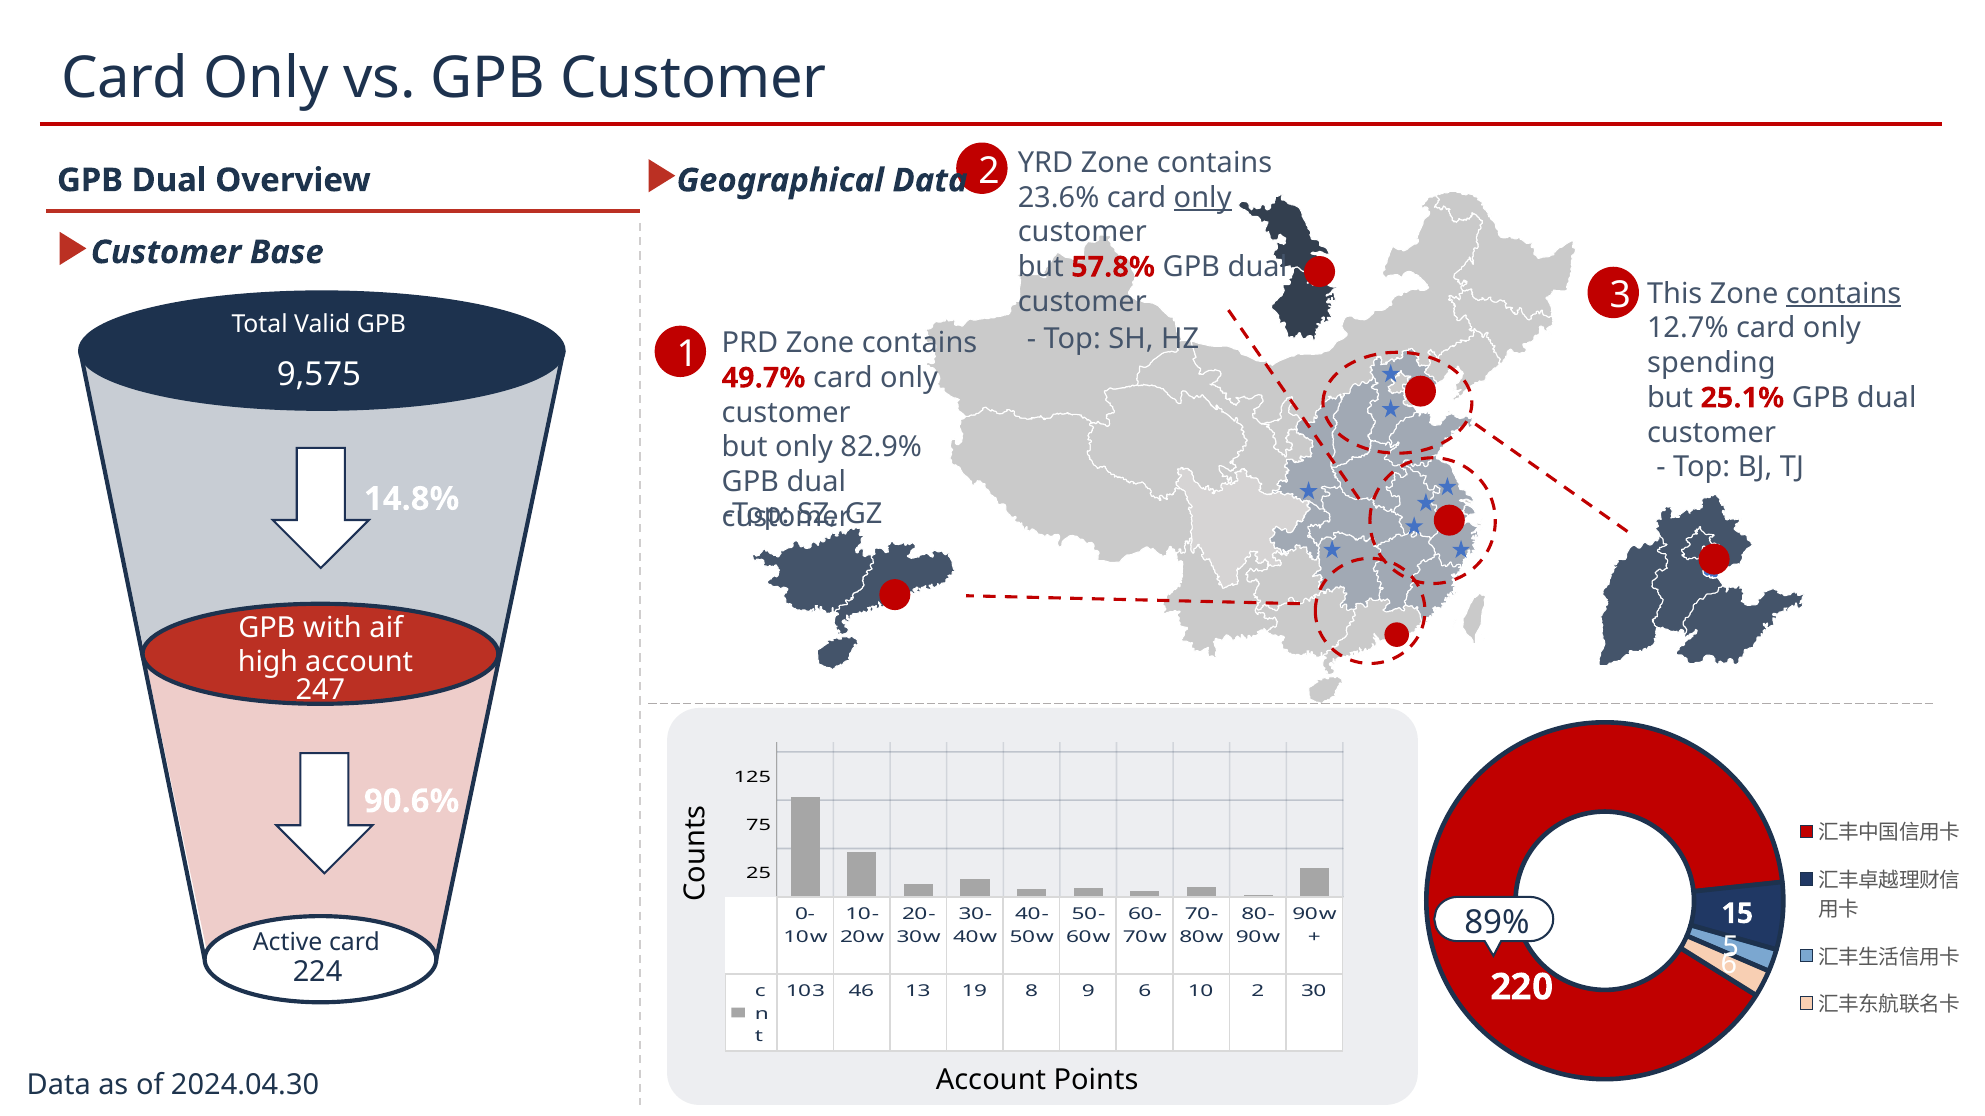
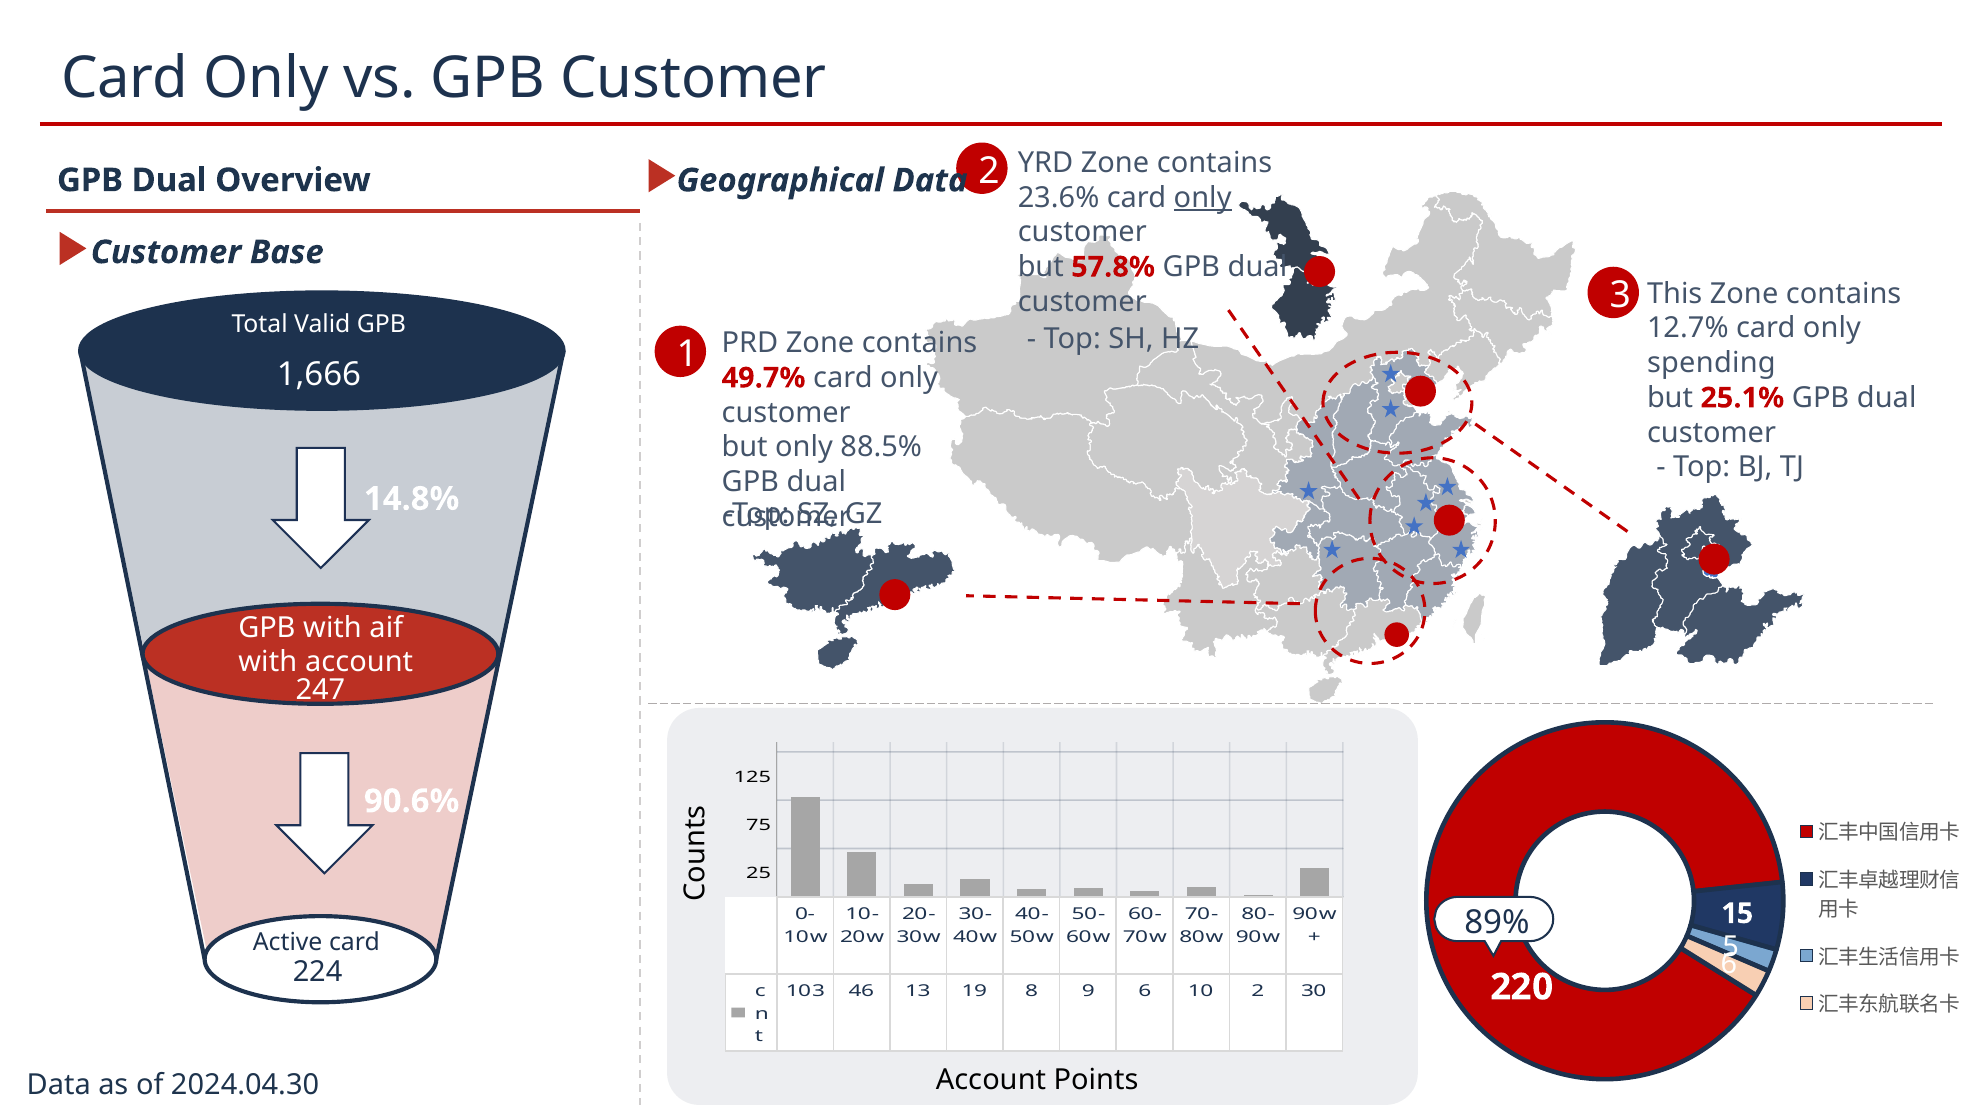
contains at (1844, 294) underline: present -> none
9,575: 9,575 -> 1,666
82.9%: 82.9% -> 88.5%
high at (268, 663): high -> with
